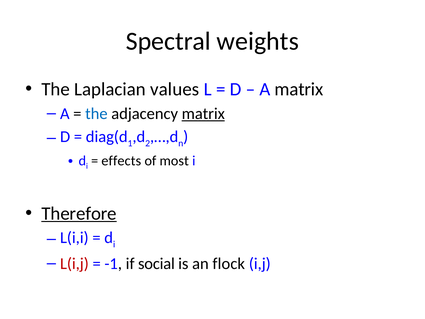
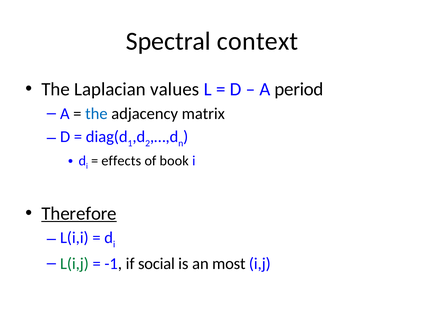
weights: weights -> context
A matrix: matrix -> period
matrix at (203, 114) underline: present -> none
most: most -> book
L(i,j colour: red -> green
flock: flock -> most
